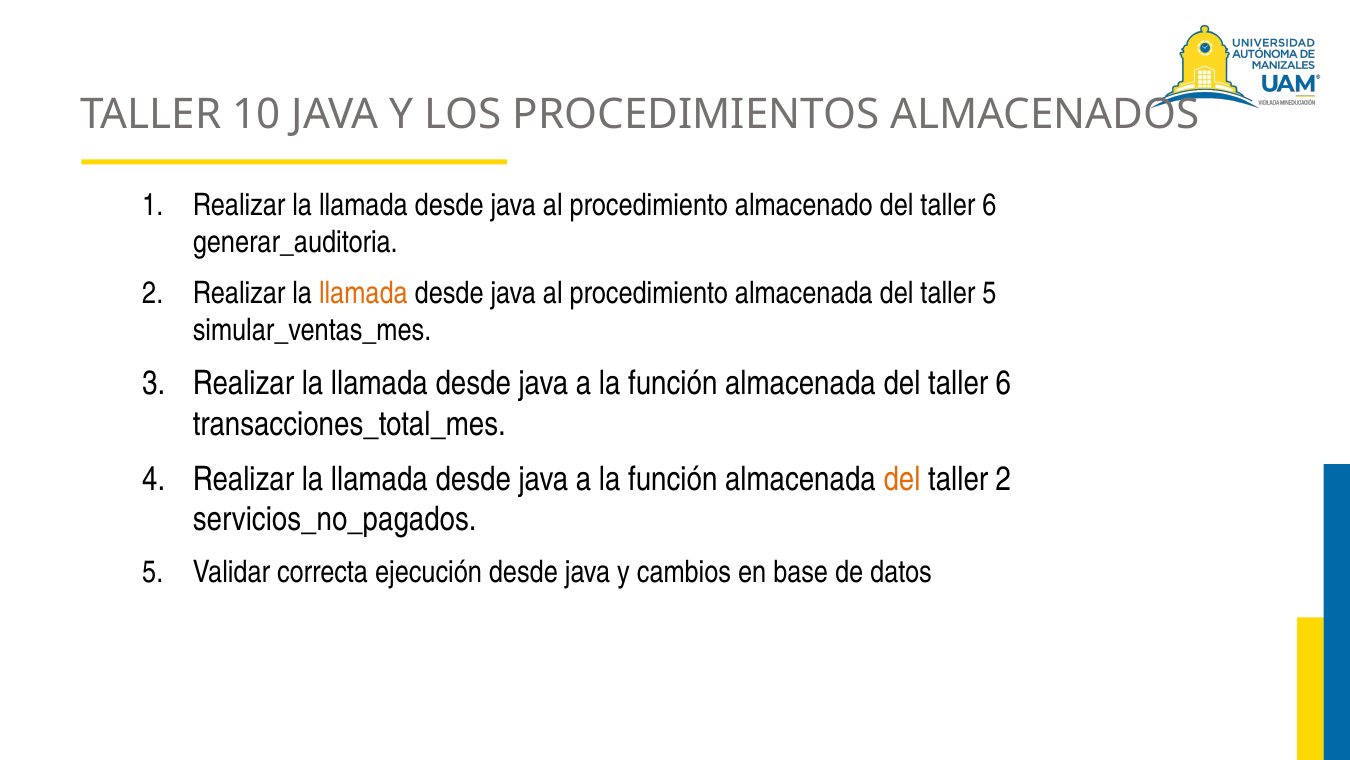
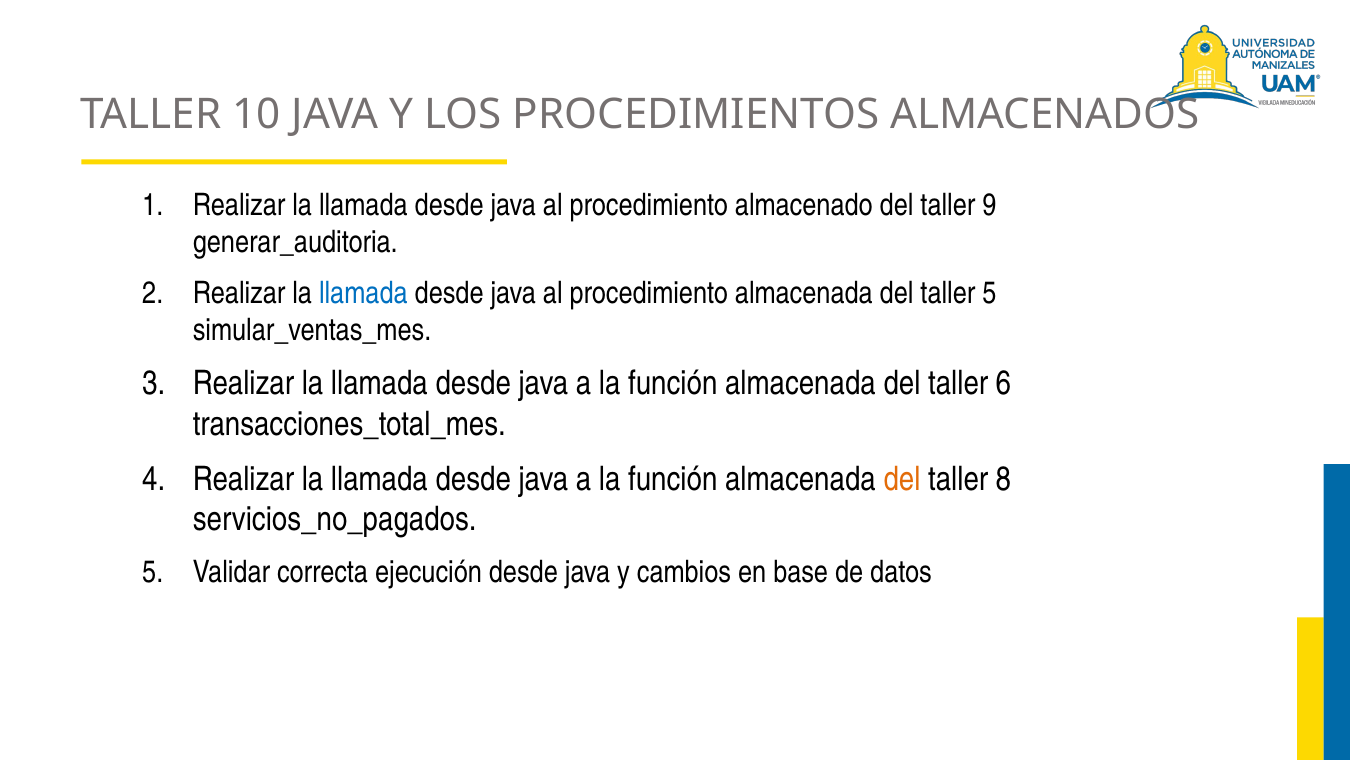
almacenado del taller 6: 6 -> 9
llamada at (363, 293) colour: orange -> blue
taller 2: 2 -> 8
